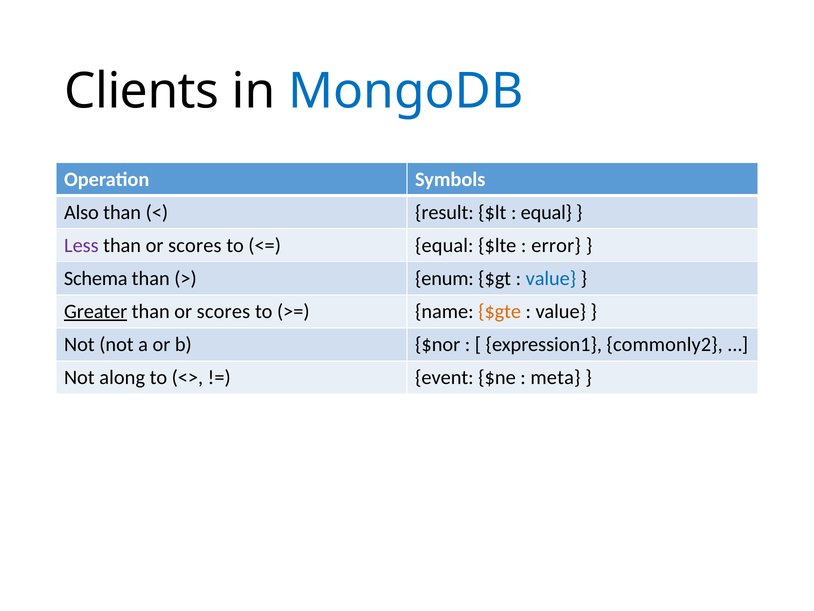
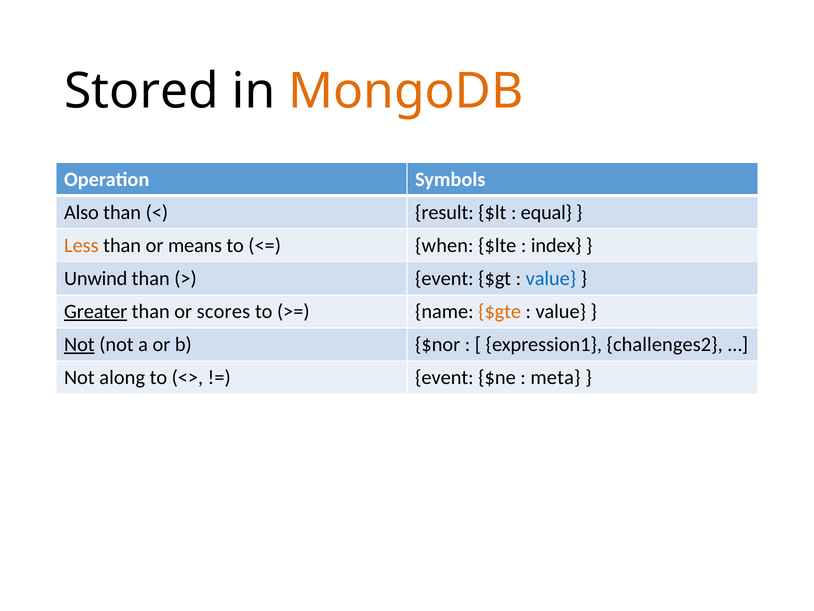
Clients: Clients -> Stored
MongoDB colour: blue -> orange
Less colour: purple -> orange
scores at (195, 245): scores -> means
equal at (444, 245): equal -> when
error: error -> index
Schema: Schema -> Unwind
enum at (444, 278): enum -> event
Not at (79, 344) underline: none -> present
commonly2: commonly2 -> challenges2
